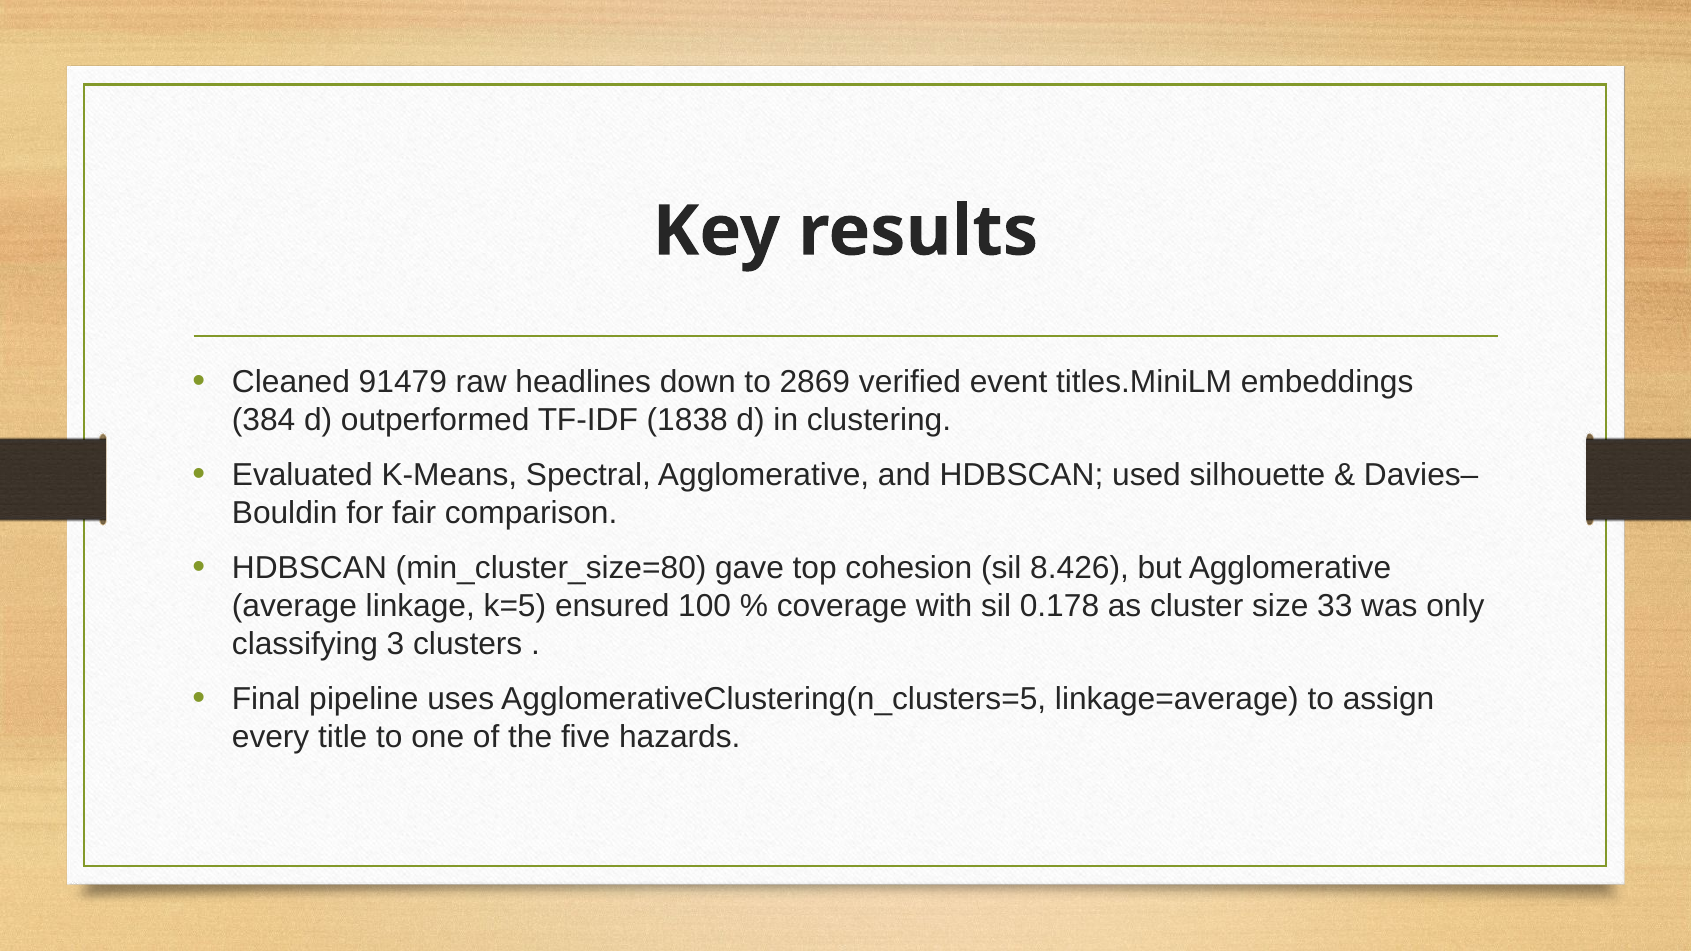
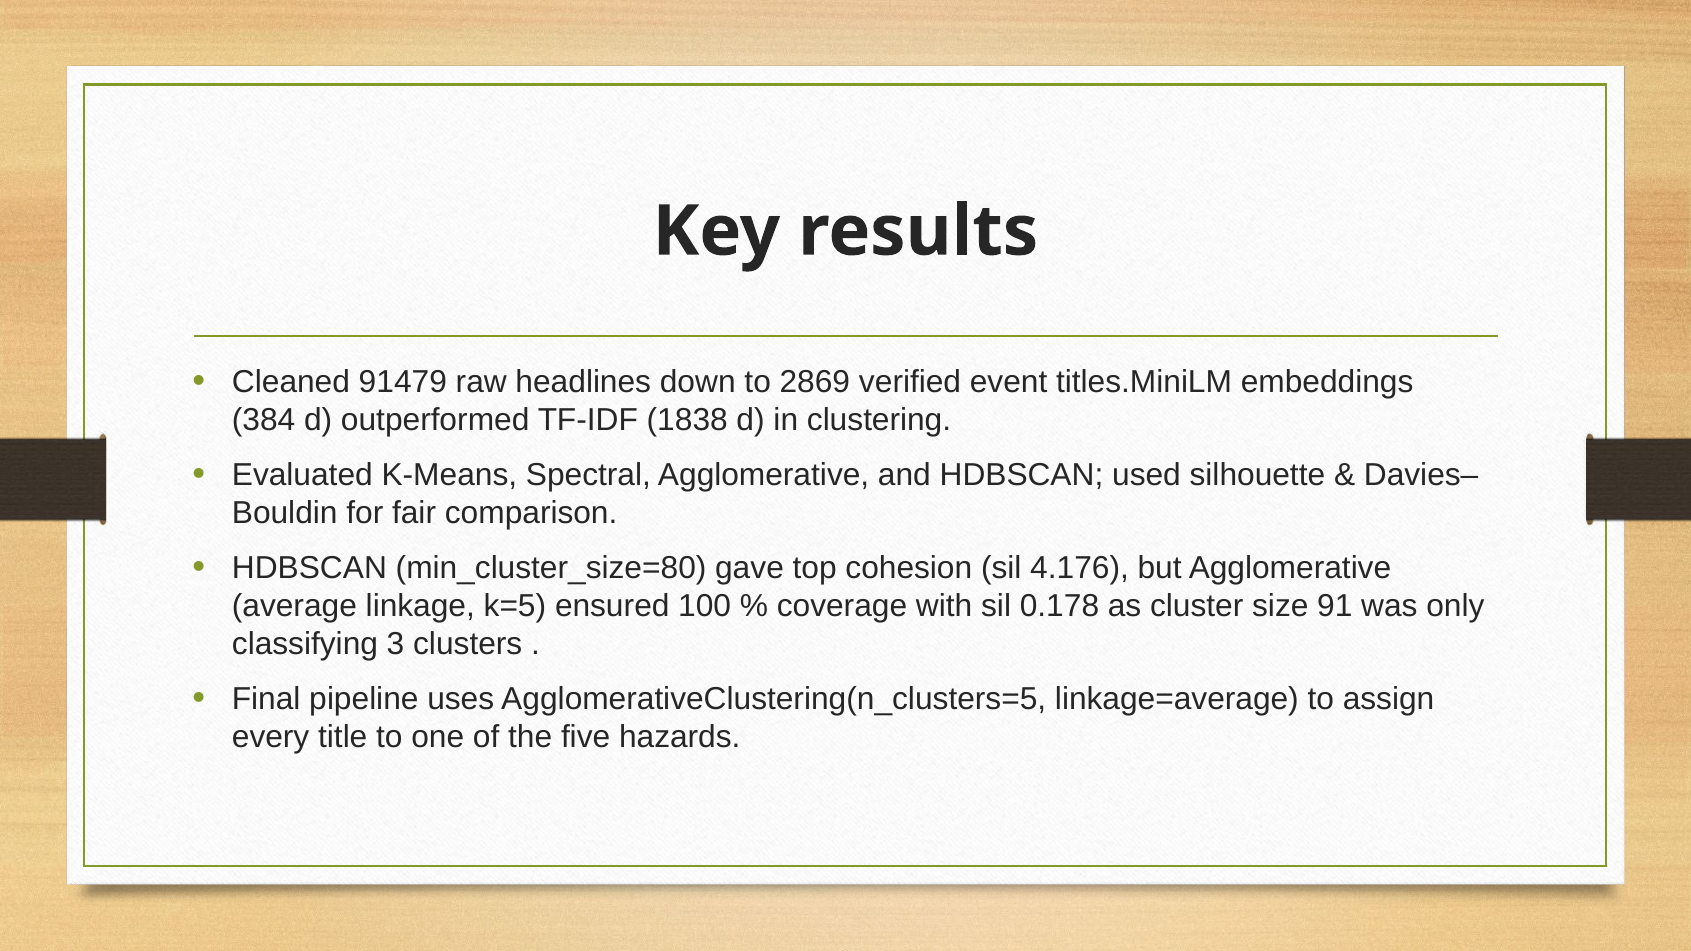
8.426: 8.426 -> 4.176
33: 33 -> 91
